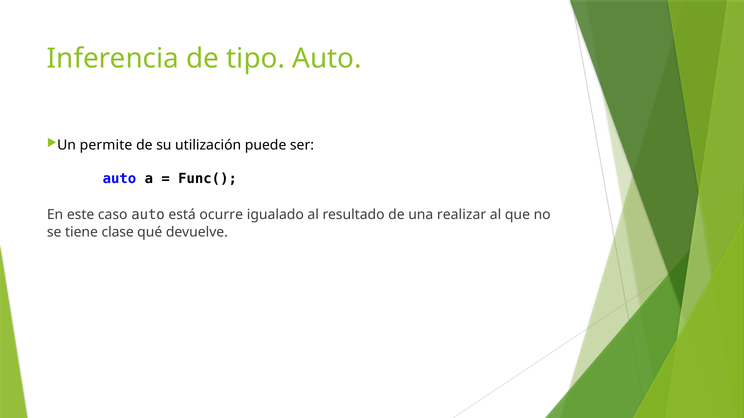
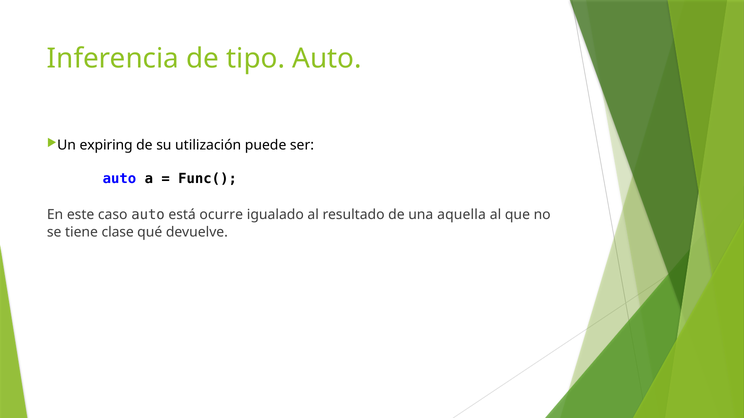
permite: permite -> expiring
realizar: realizar -> aquella
